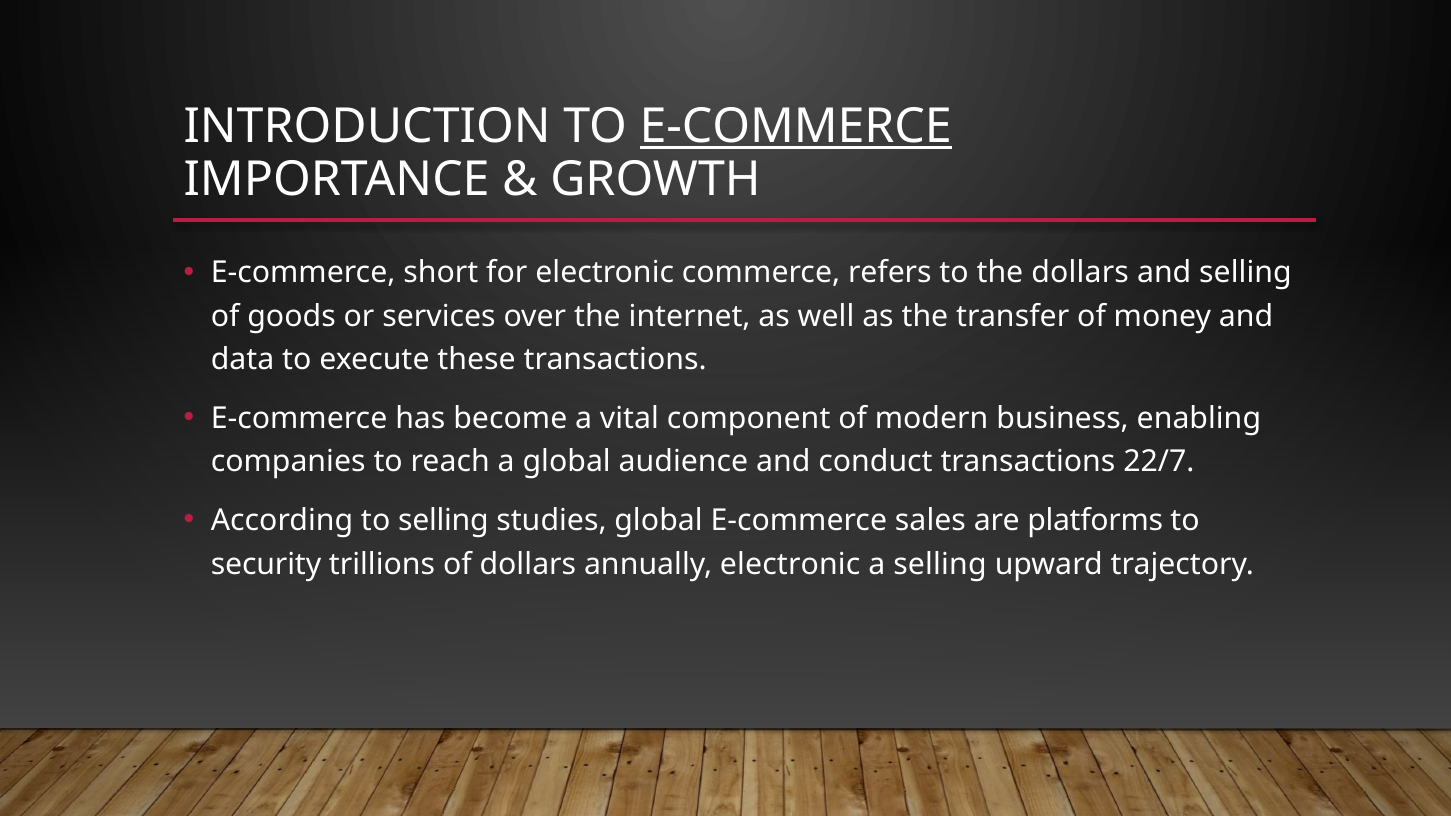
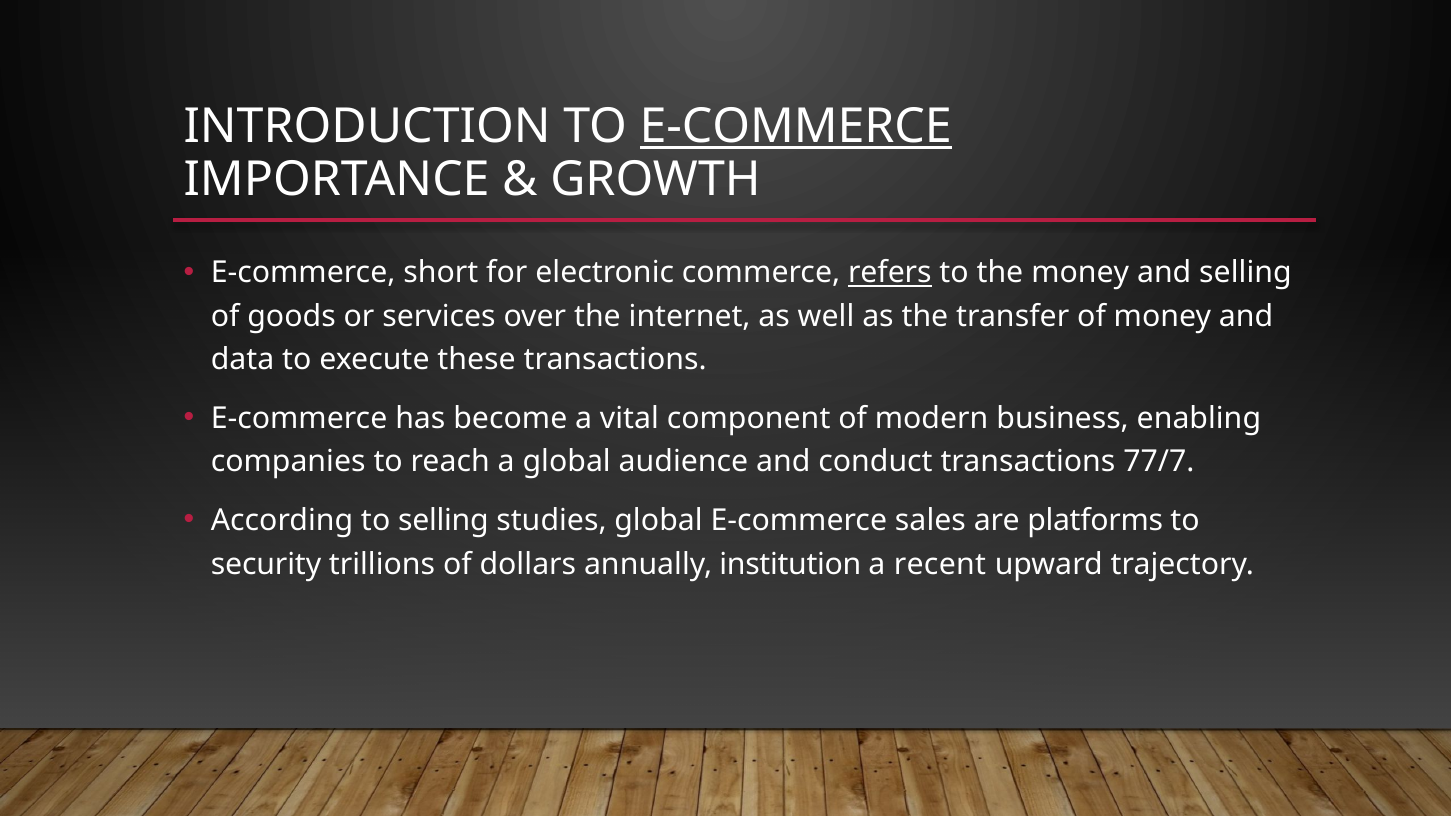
refers underline: none -> present
the dollars: dollars -> money
22/7: 22/7 -> 77/7
annually electronic: electronic -> institution
a selling: selling -> recent
